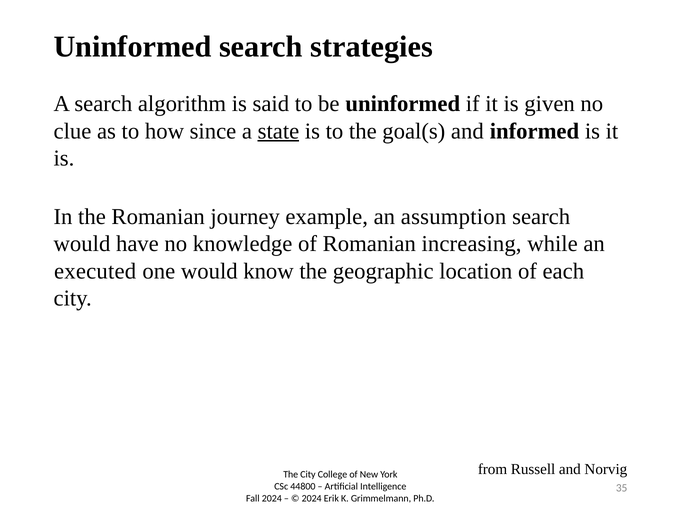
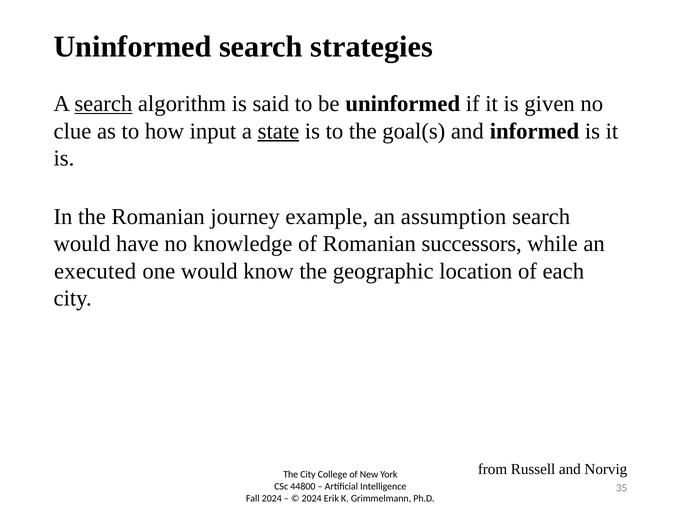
search at (103, 104) underline: none -> present
since: since -> input
increasing: increasing -> successors
